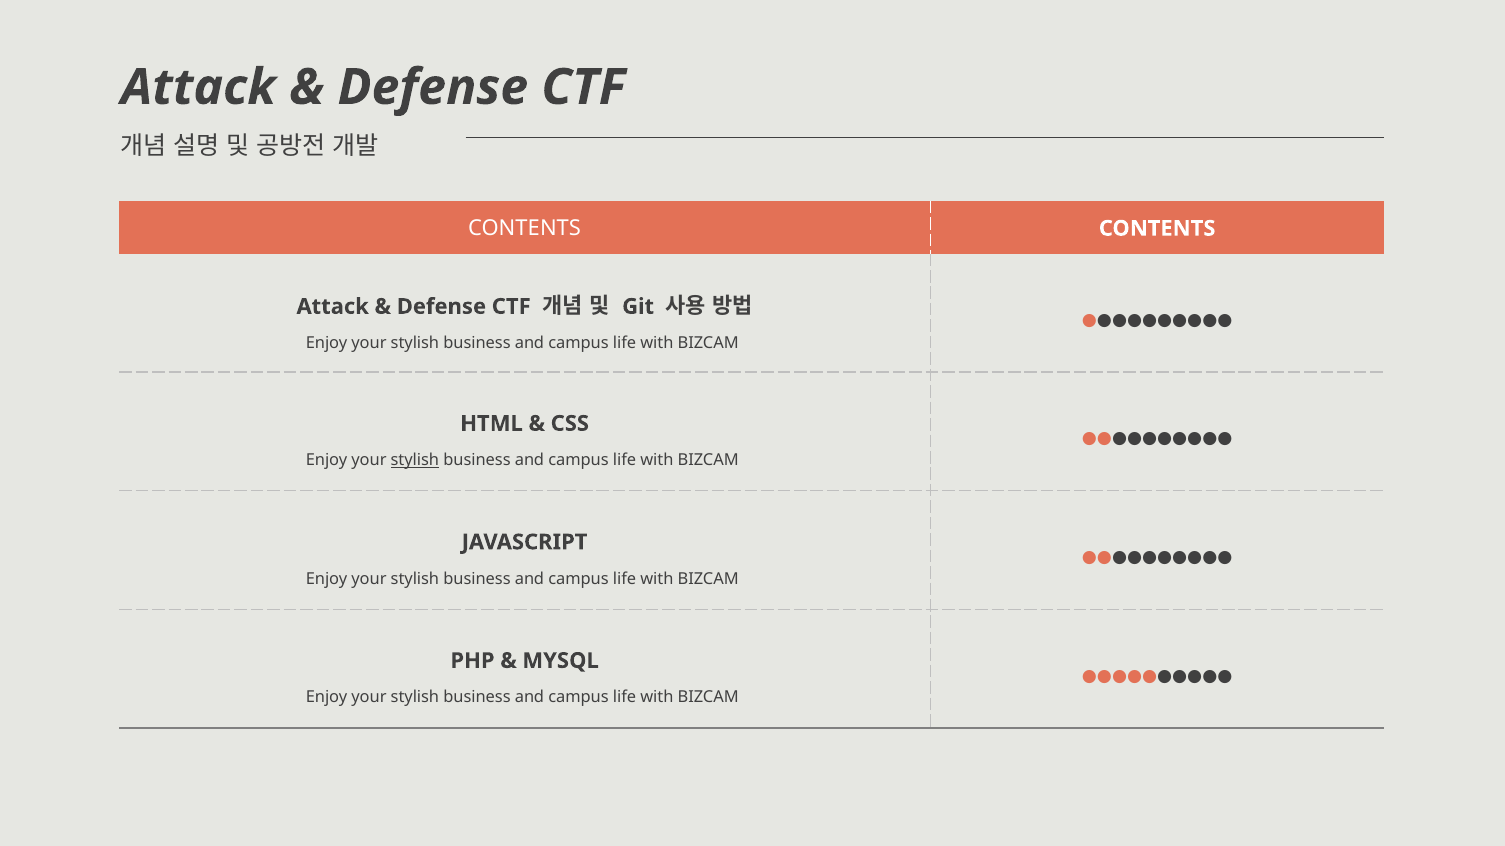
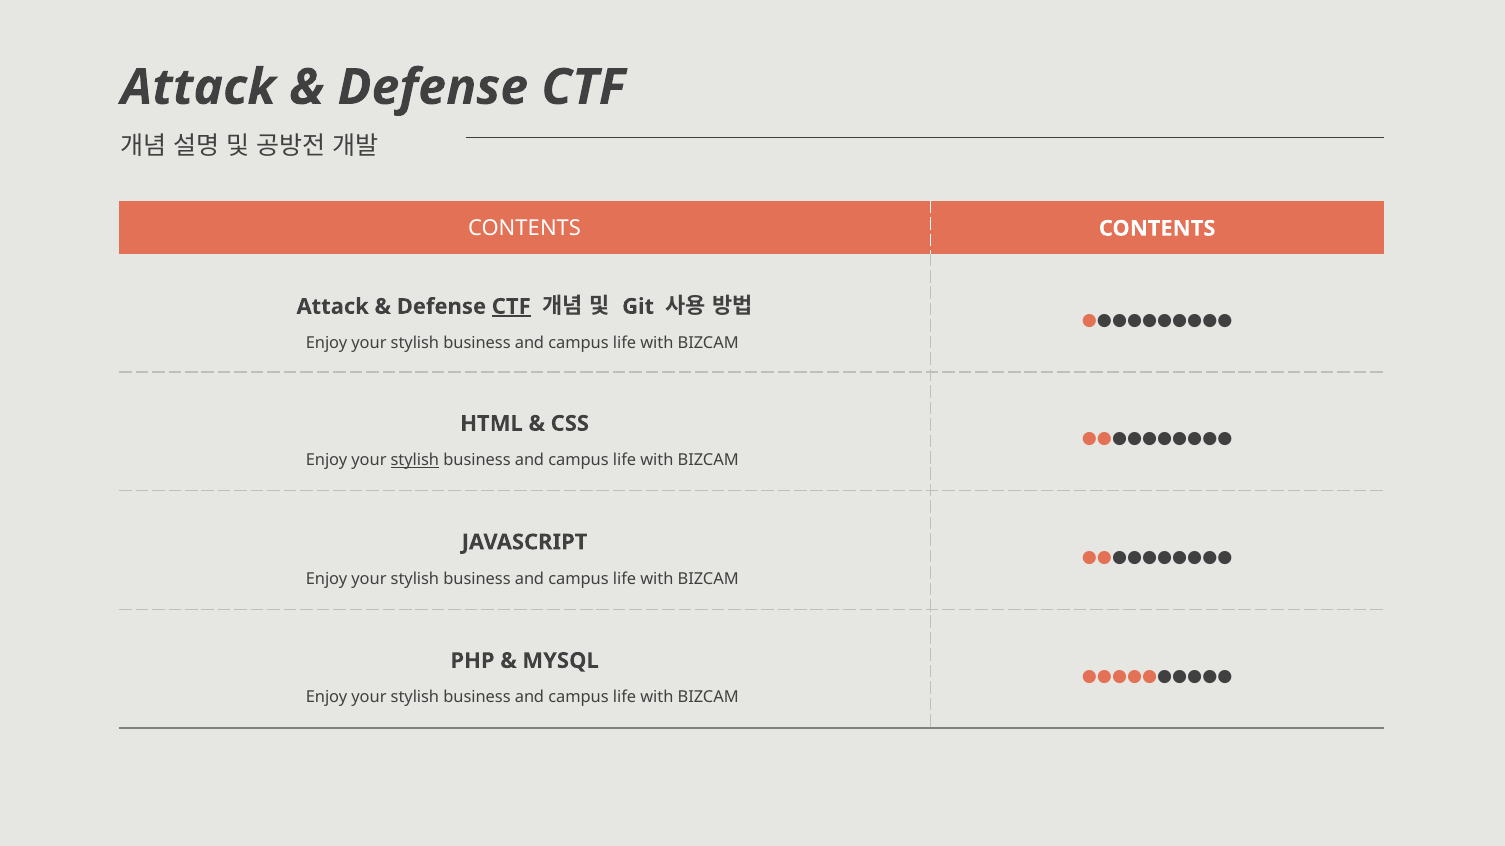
CTF at (511, 307) underline: none -> present
